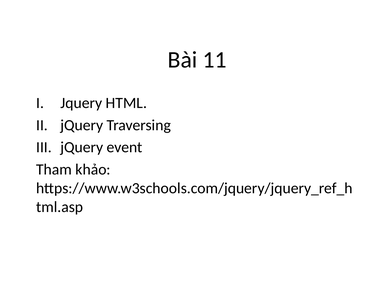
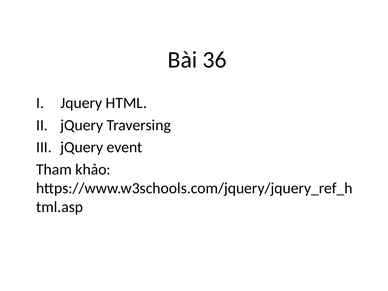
11: 11 -> 36
